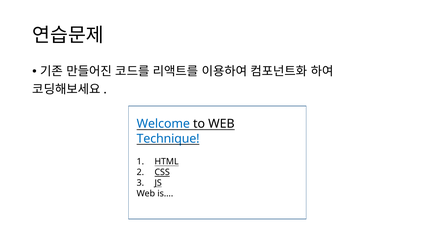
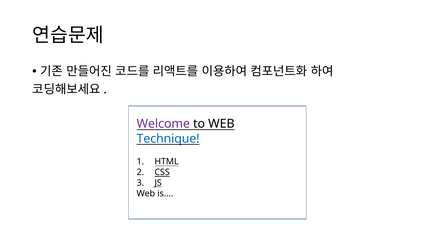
Welcome colour: blue -> purple
